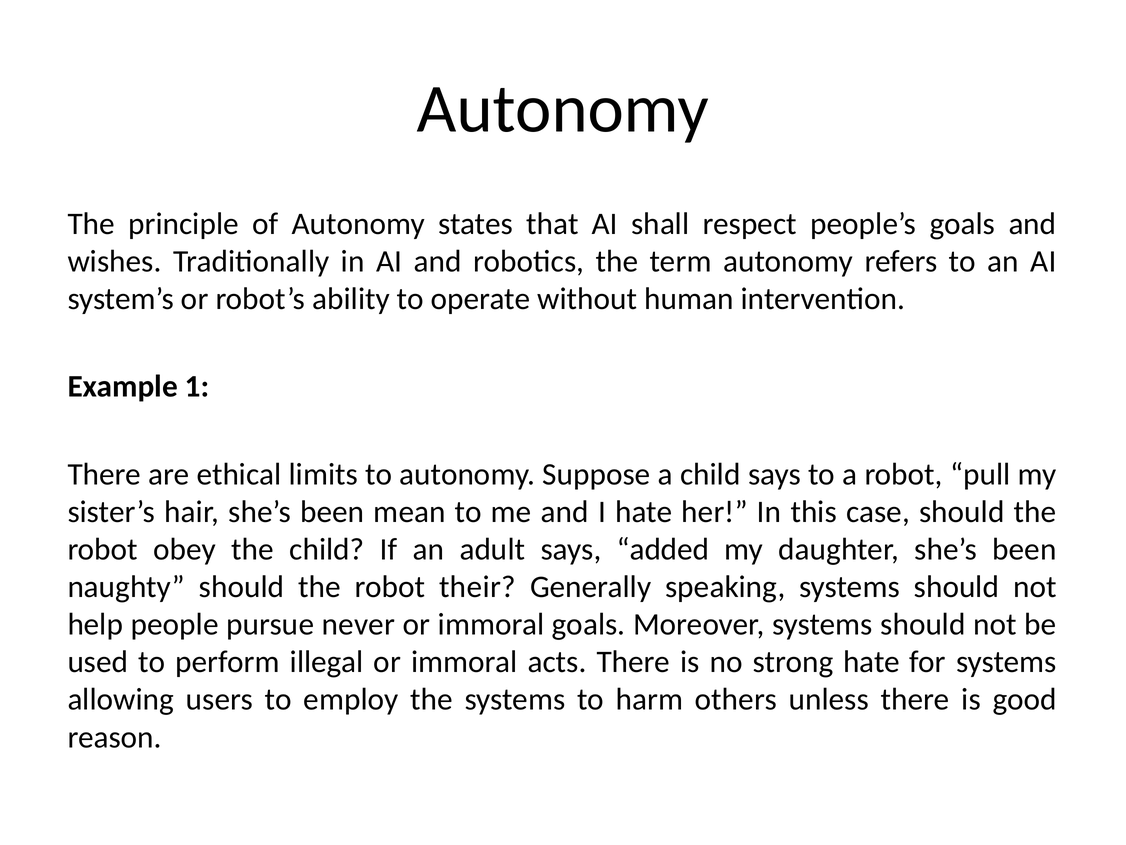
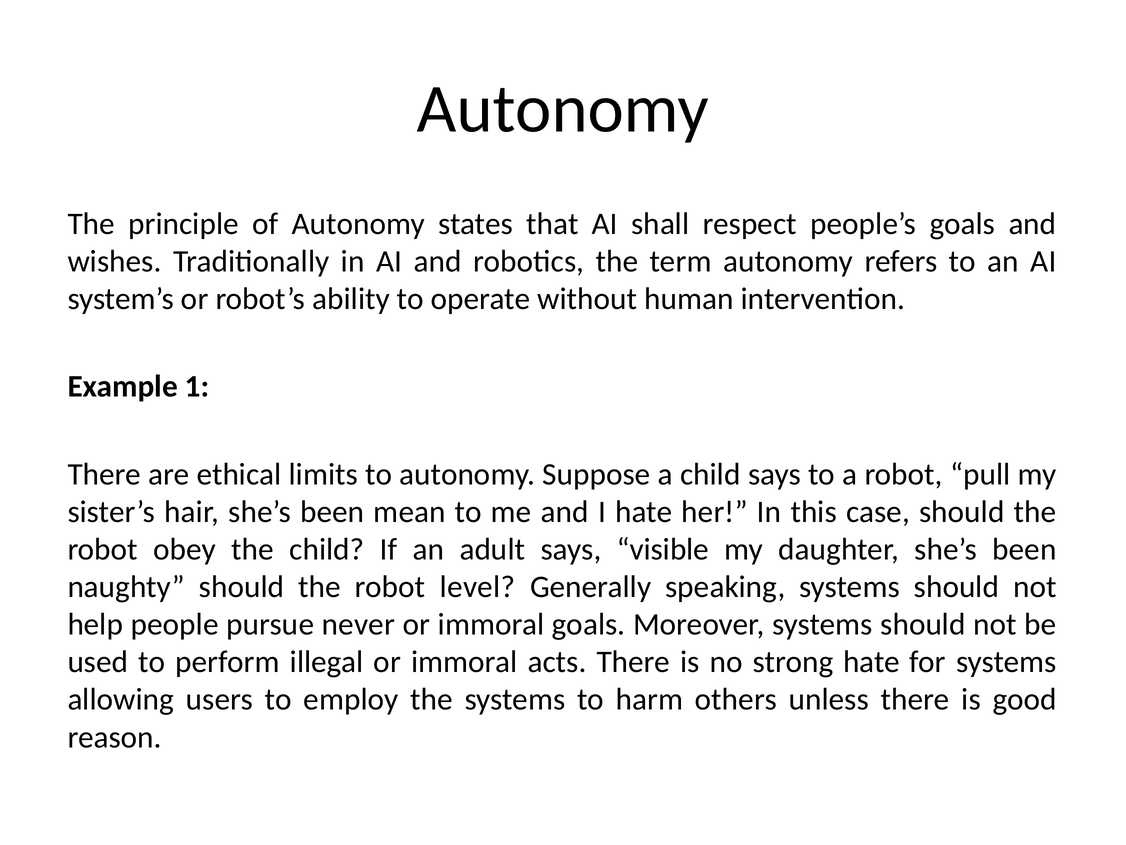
added: added -> visible
their: their -> level
